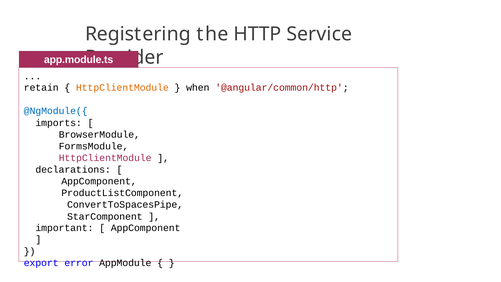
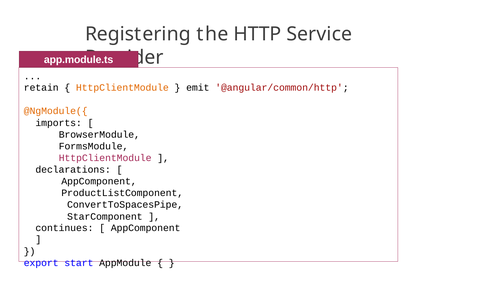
when: when -> emit
@NgModule({ colour: blue -> orange
important: important -> continues
error: error -> start
